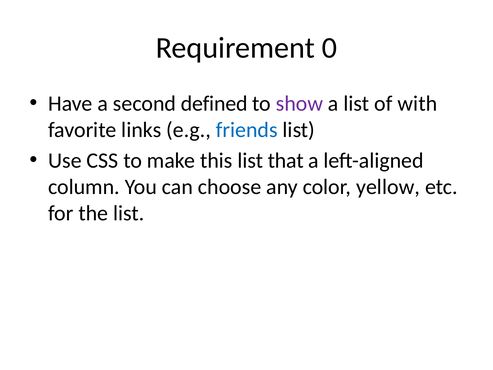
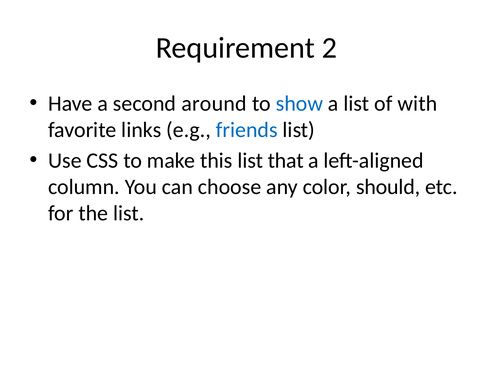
0: 0 -> 2
defined: defined -> around
show colour: purple -> blue
yellow: yellow -> should
